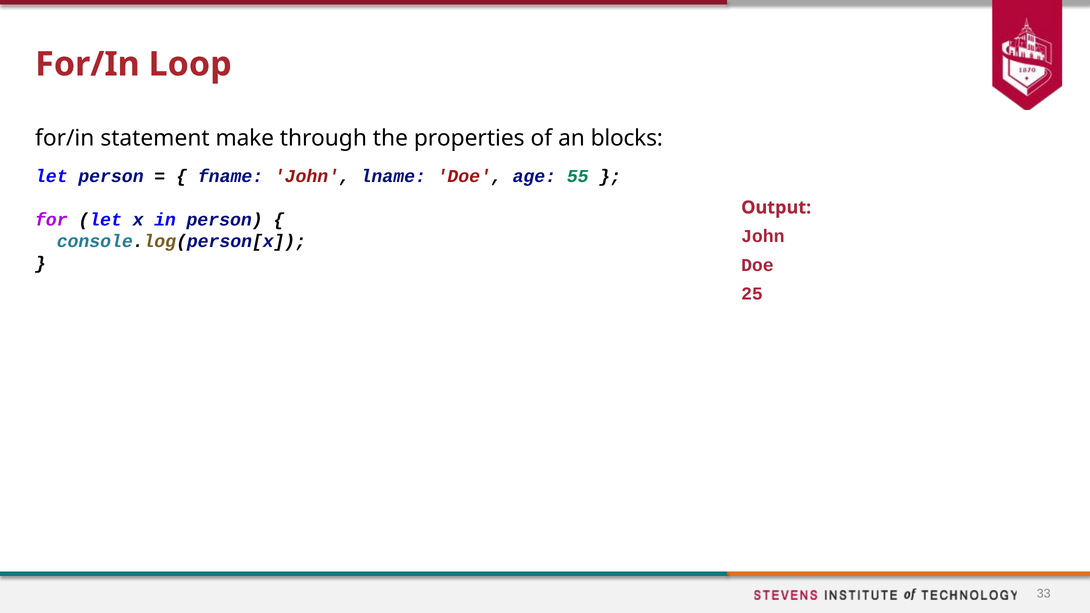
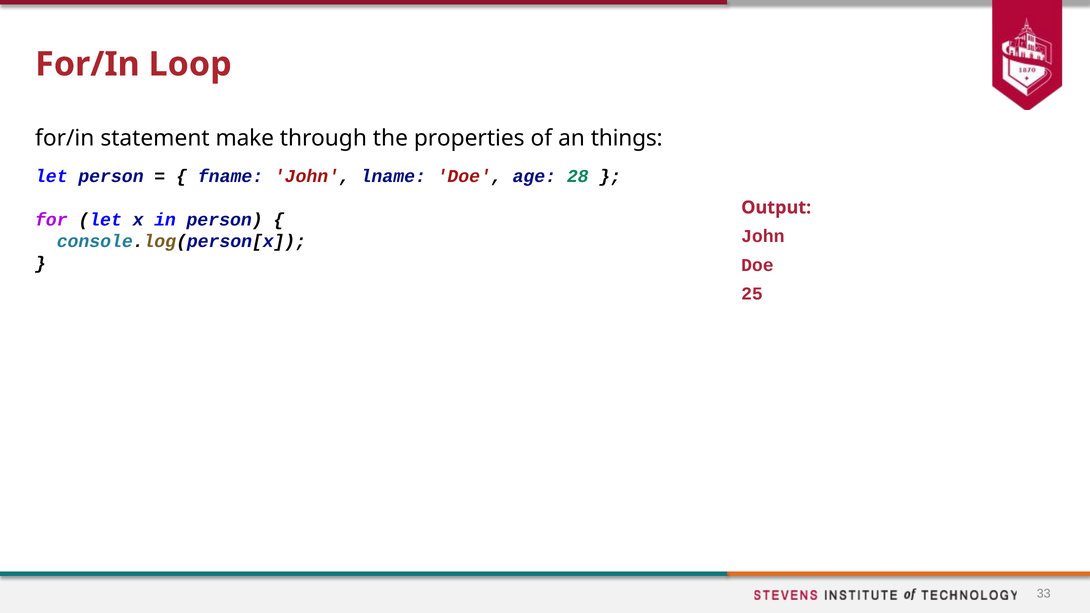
blocks: blocks -> things
55: 55 -> 28
